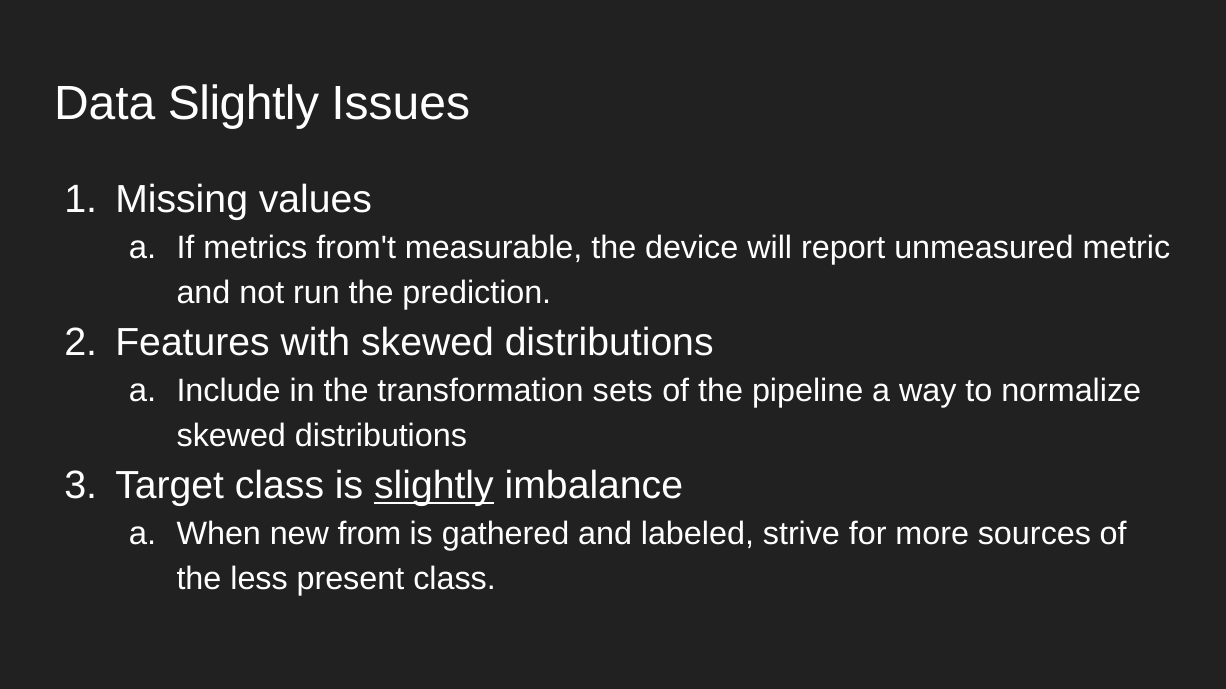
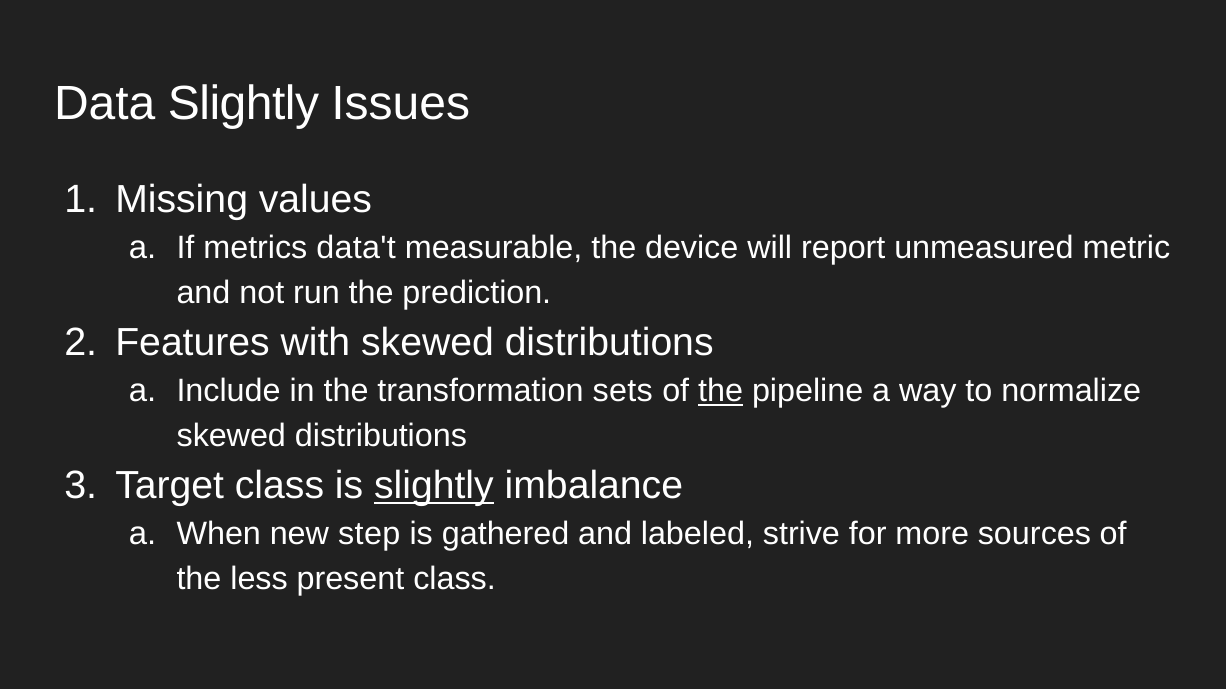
from't: from't -> data't
the at (721, 391) underline: none -> present
from: from -> step
